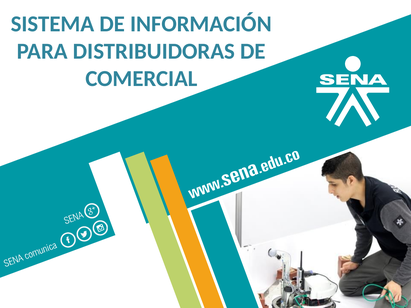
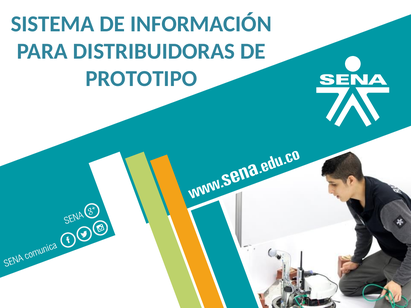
COMERCIAL: COMERCIAL -> PROTOTIPO
